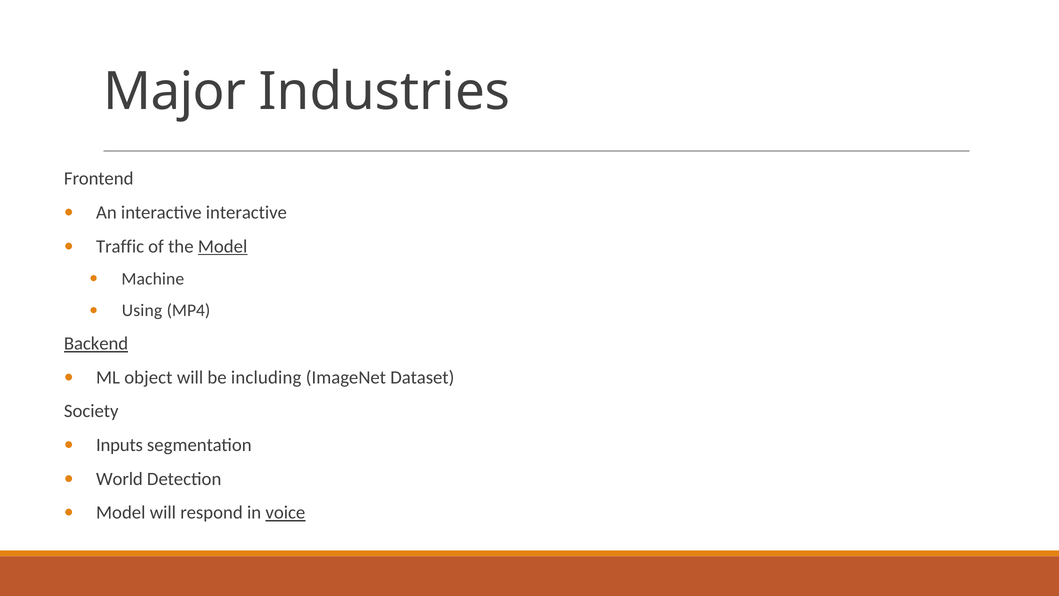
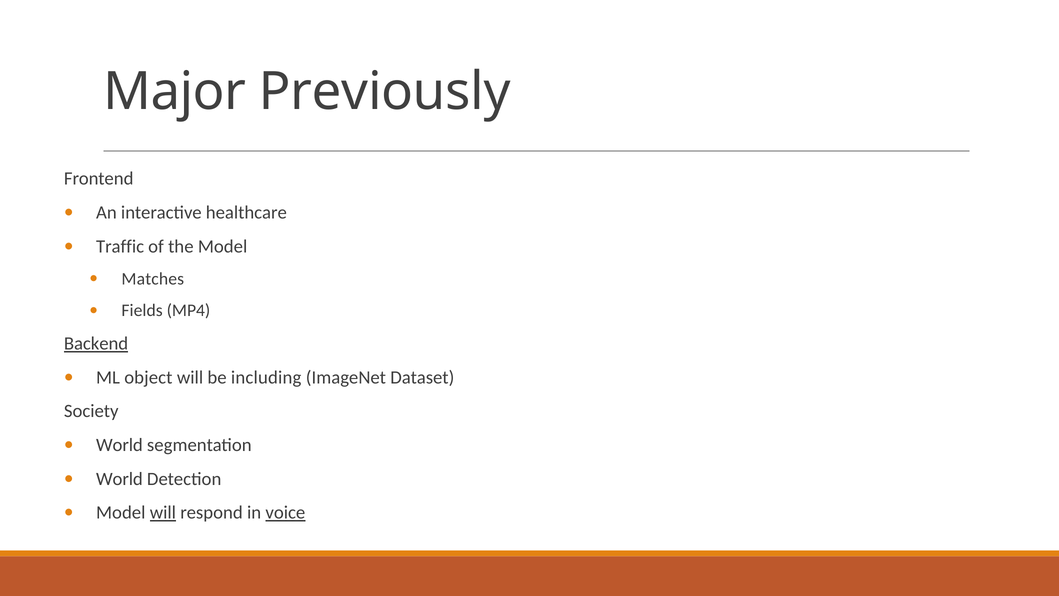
Industries: Industries -> Previously
interactive interactive: interactive -> healthcare
Model at (223, 246) underline: present -> none
Machine: Machine -> Matches
Using: Using -> Fields
Inputs at (119, 445): Inputs -> World
will at (163, 512) underline: none -> present
